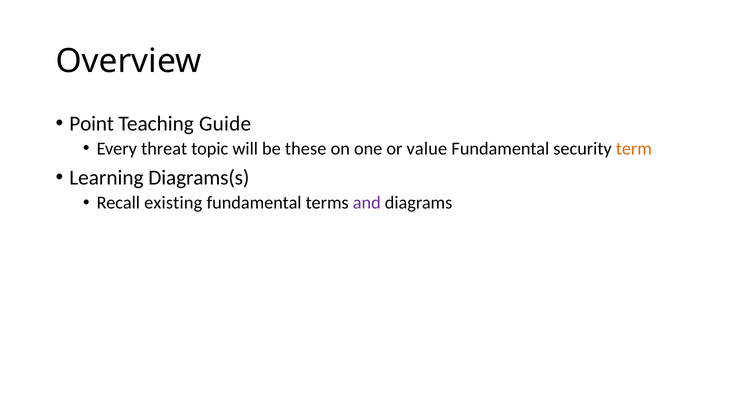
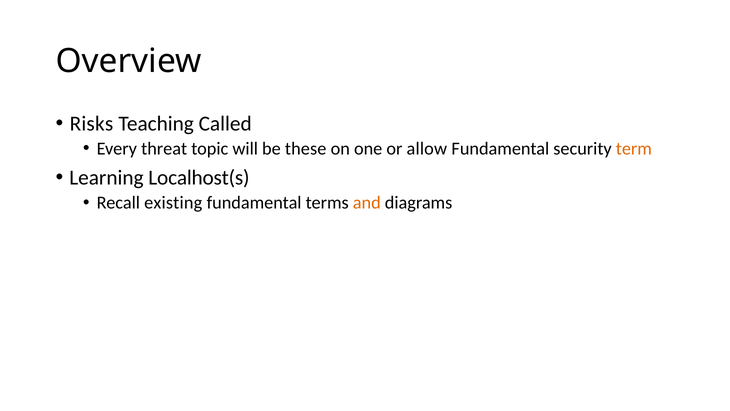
Point: Point -> Risks
Guide: Guide -> Called
value: value -> allow
Diagrams(s: Diagrams(s -> Localhost(s
and colour: purple -> orange
